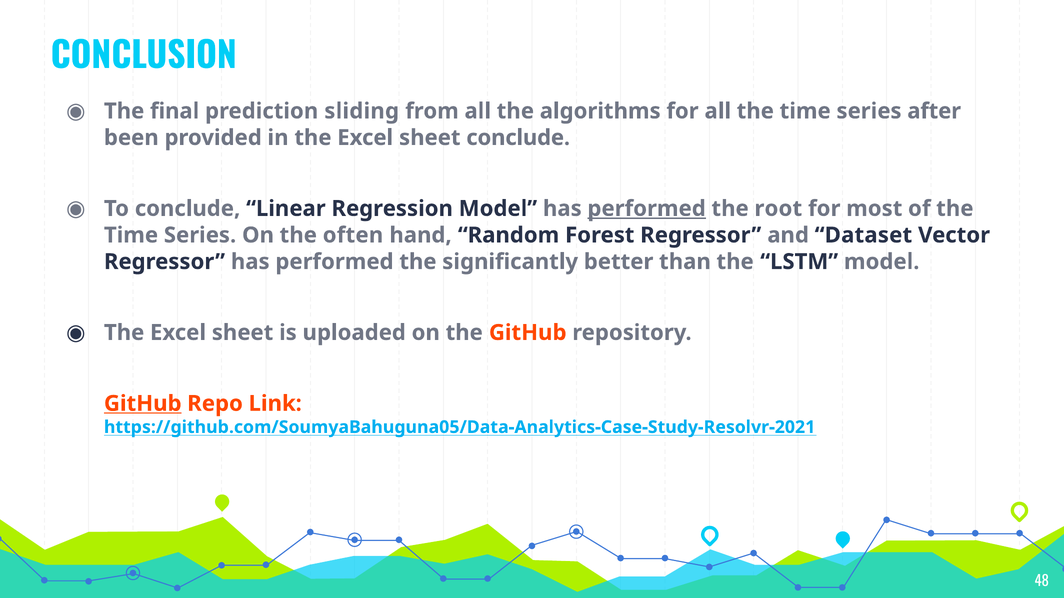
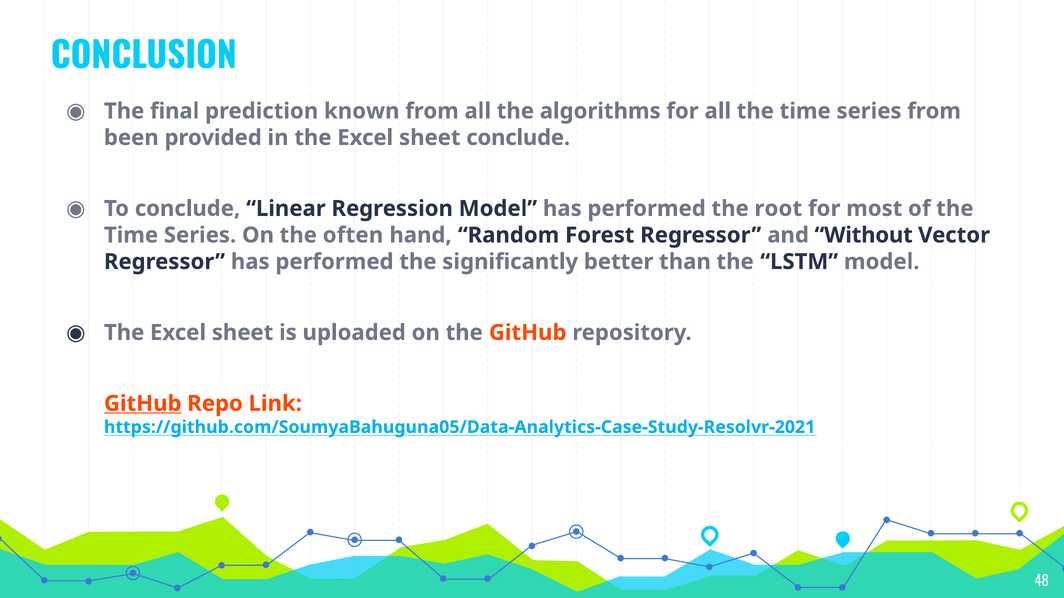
sliding: sliding -> known
series after: after -> from
performed at (647, 209) underline: present -> none
Dataset: Dataset -> Without
